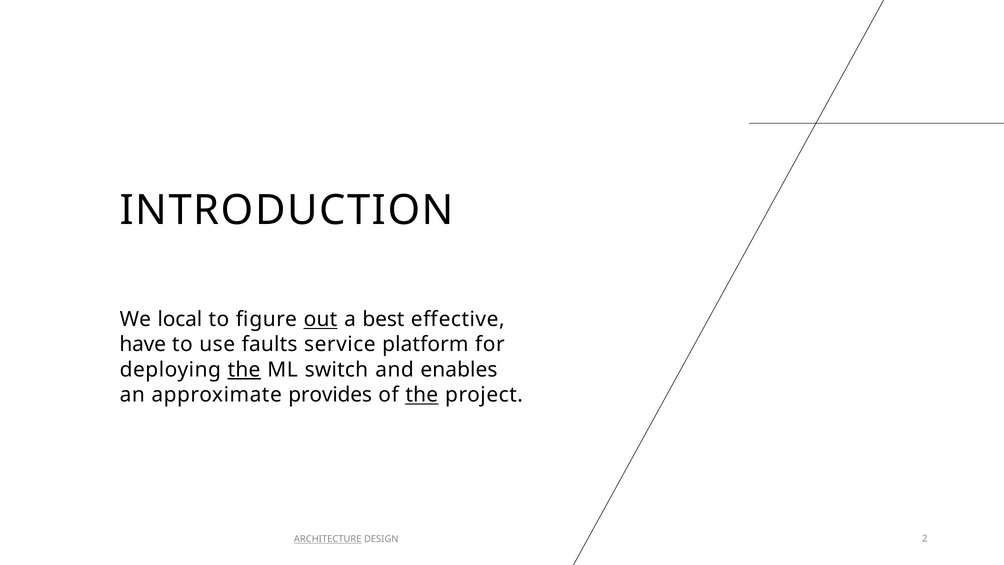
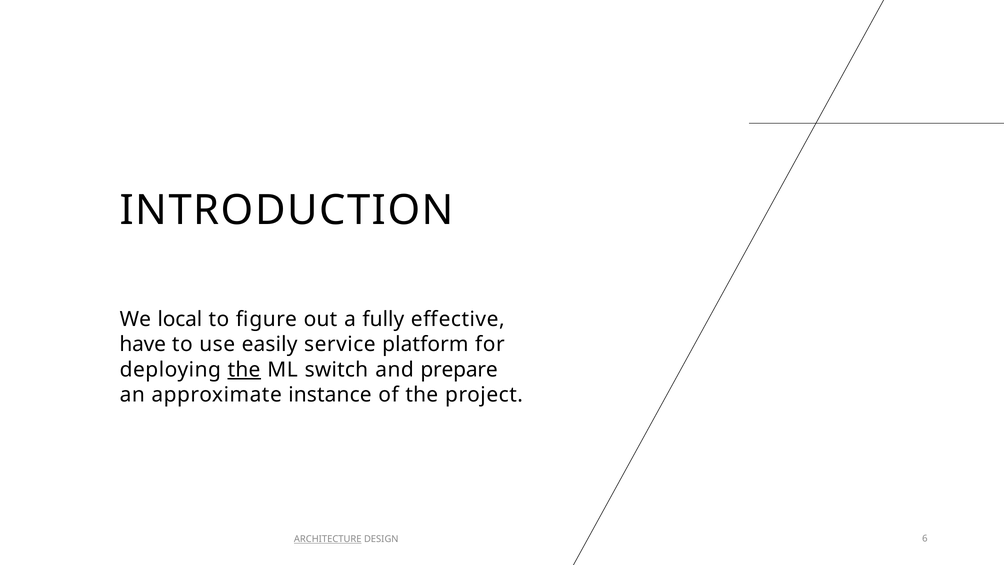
out underline: present -> none
best: best -> fully
faults: faults -> easily
enables: enables -> prepare
provides: provides -> instance
the at (422, 395) underline: present -> none
2: 2 -> 6
